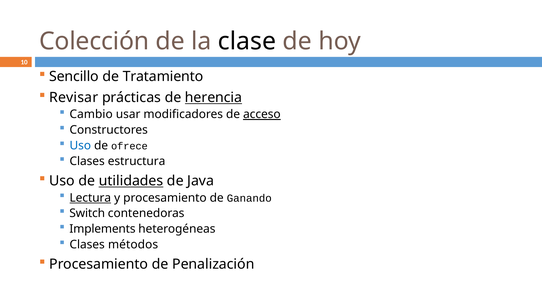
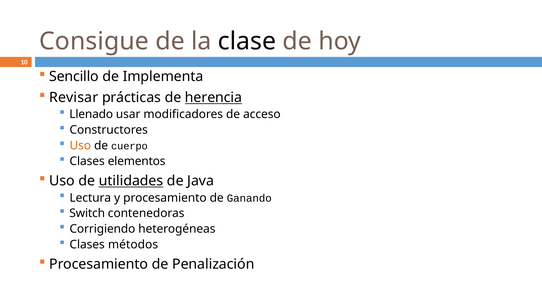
Colección: Colección -> Consigue
Tratamiento: Tratamiento -> Implementa
Cambio: Cambio -> Llenado
acceso underline: present -> none
Uso at (80, 146) colour: blue -> orange
ofrece: ofrece -> cuerpo
estructura: estructura -> elementos
Lectura underline: present -> none
Implements: Implements -> Corrigiendo
